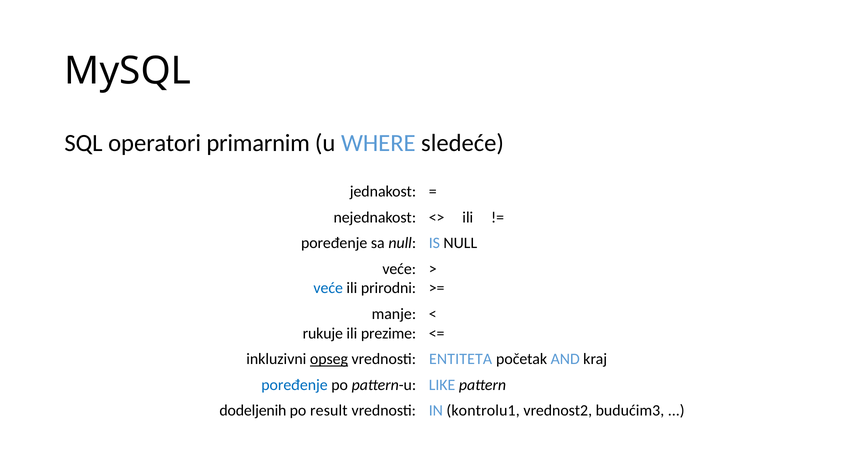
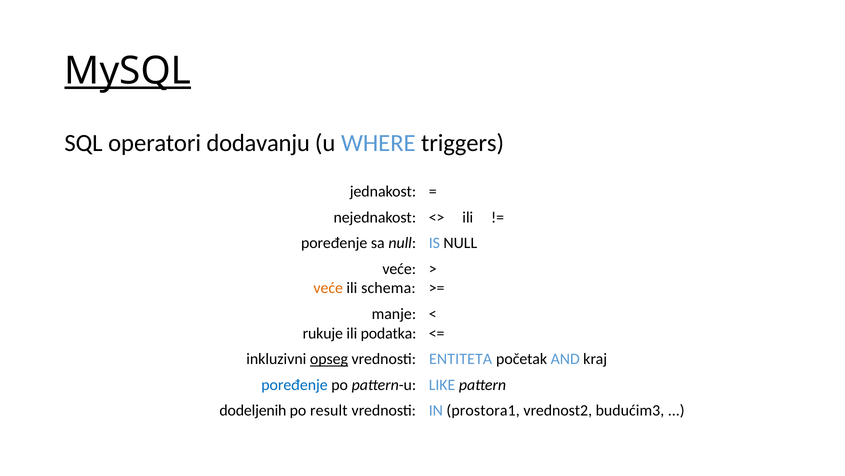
MySQL underline: none -> present
primarnim: primarnim -> dodavanju
sledeće: sledeće -> triggers
veće at (328, 288) colour: blue -> orange
prirodni: prirodni -> schema
prezime: prezime -> podatka
kontrolu1: kontrolu1 -> prostora1
